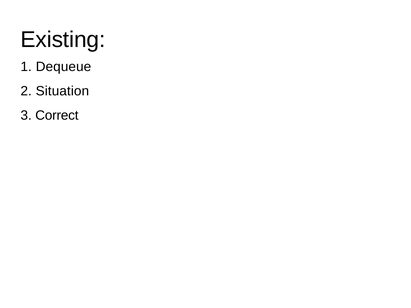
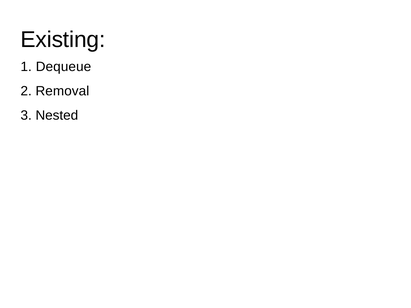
Situation: Situation -> Removal
Correct: Correct -> Nested
